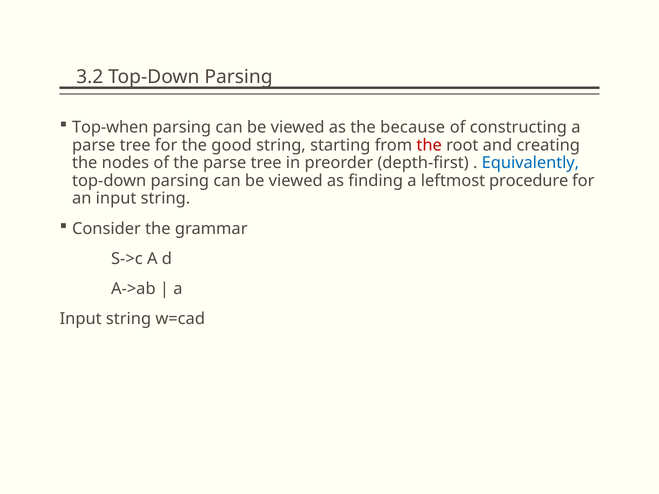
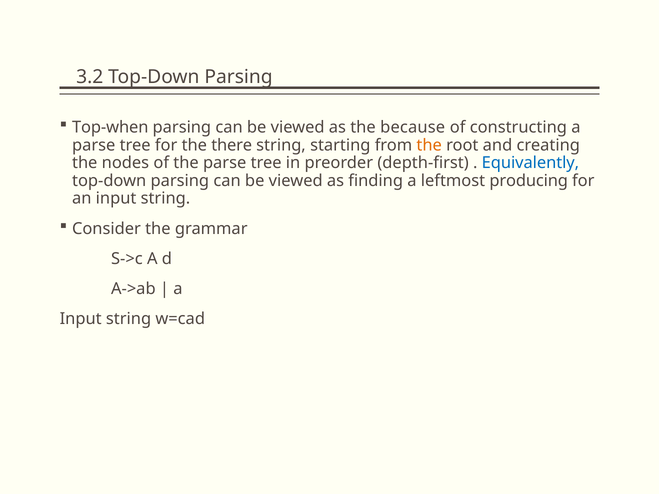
good: good -> there
the at (429, 145) colour: red -> orange
procedure: procedure -> producing
